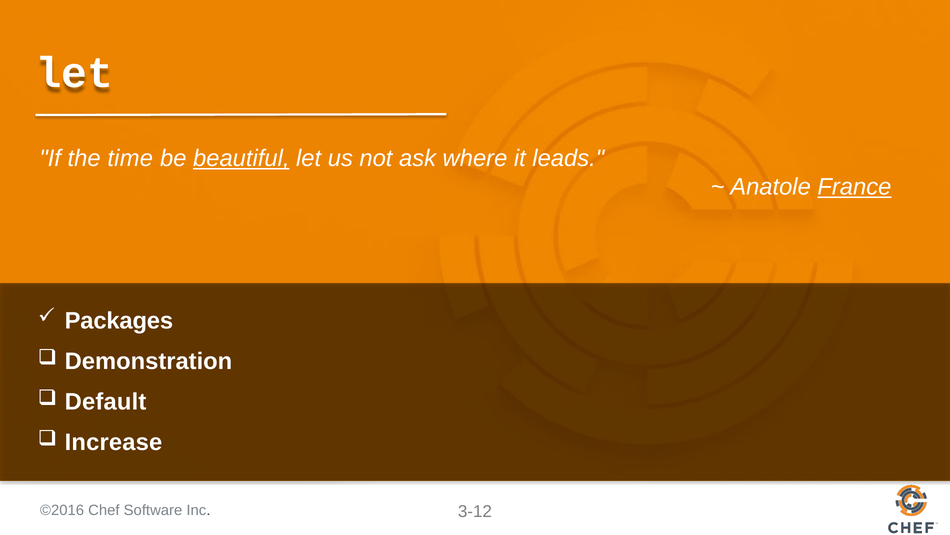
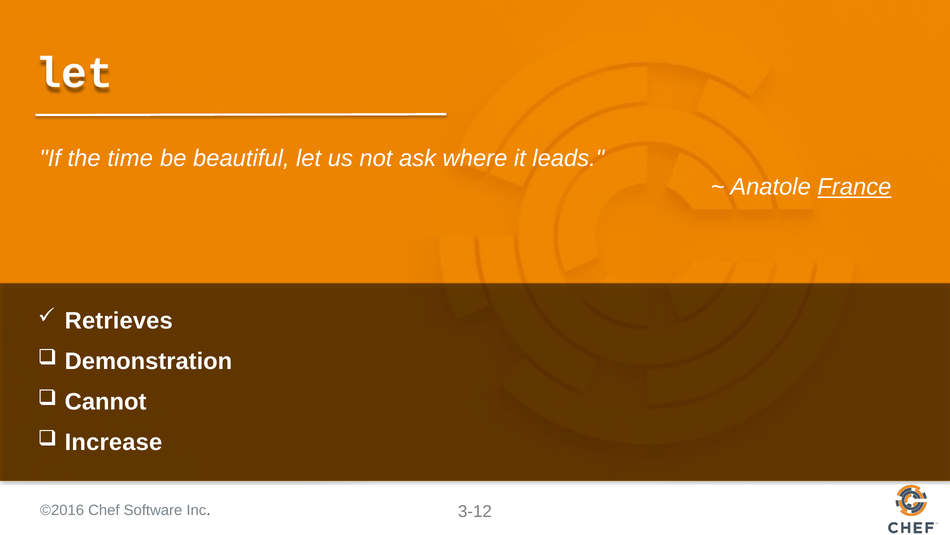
beautiful underline: present -> none
Packages: Packages -> Retrieves
Default: Default -> Cannot
